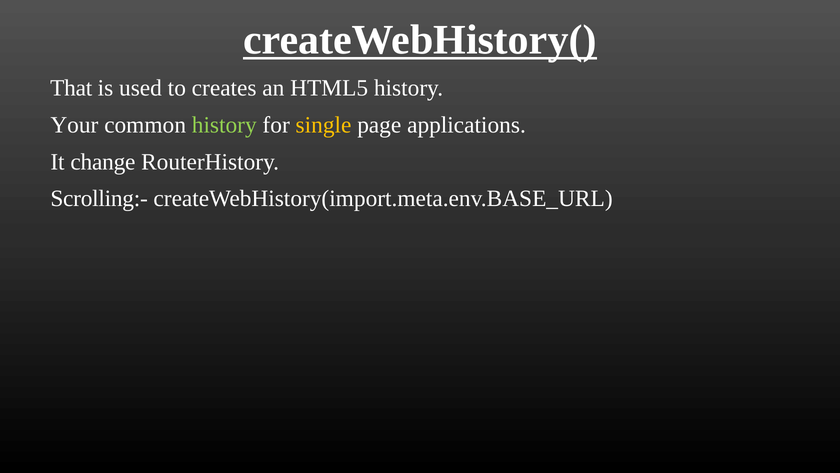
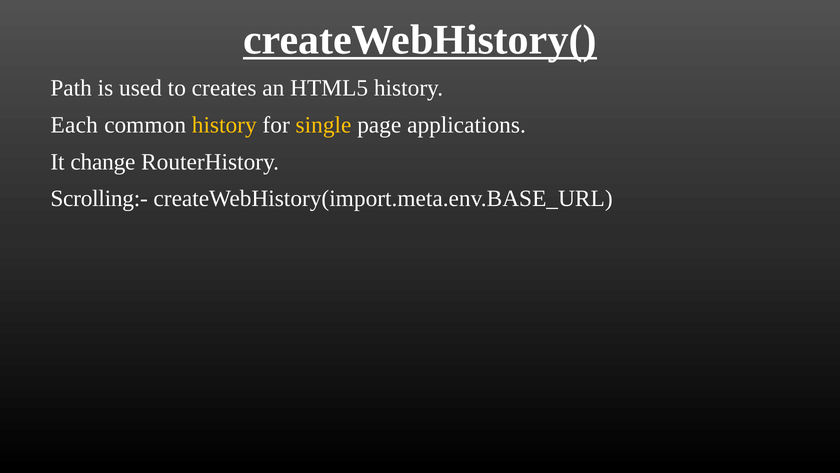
That: That -> Path
Your: Your -> Each
history at (224, 125) colour: light green -> yellow
